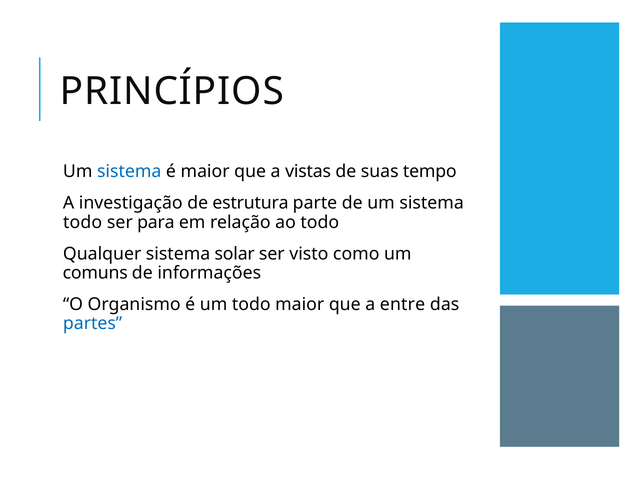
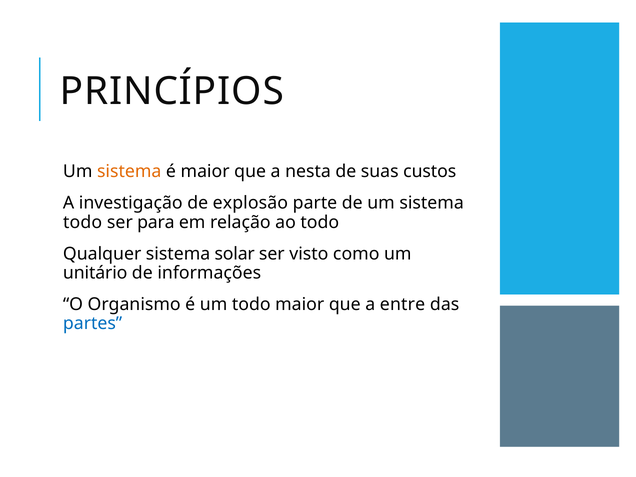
sistema at (129, 172) colour: blue -> orange
vistas: vistas -> nesta
tempo: tempo -> custos
estrutura: estrutura -> explosão
comuns: comuns -> unitário
